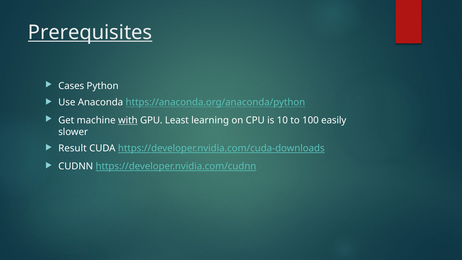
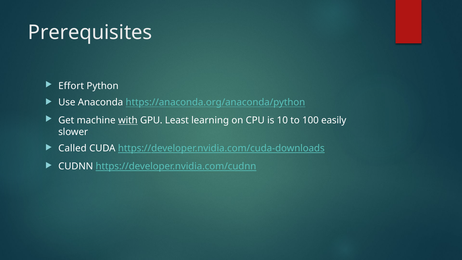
Prerequisites underline: present -> none
Cases: Cases -> Effort
Result: Result -> Called
